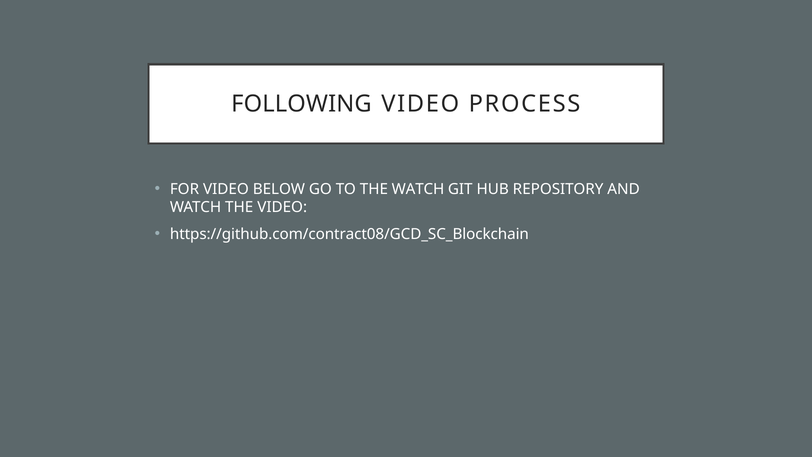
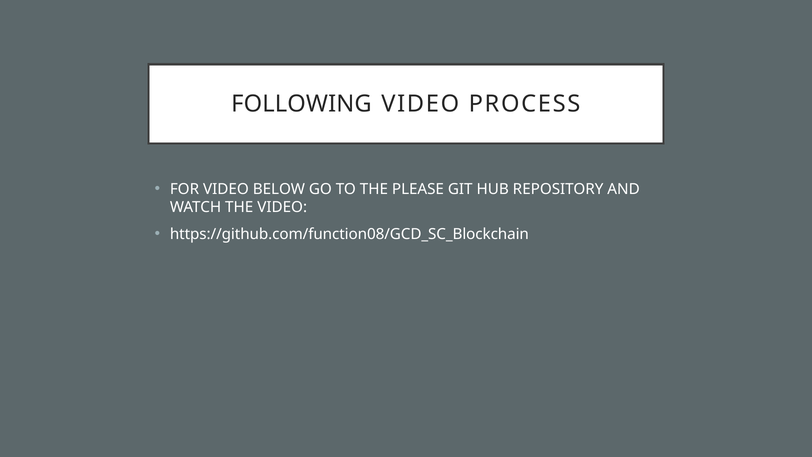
THE WATCH: WATCH -> PLEASE
https://github.com/contract08/GCD_SC_Blockchain: https://github.com/contract08/GCD_SC_Blockchain -> https://github.com/function08/GCD_SC_Blockchain
